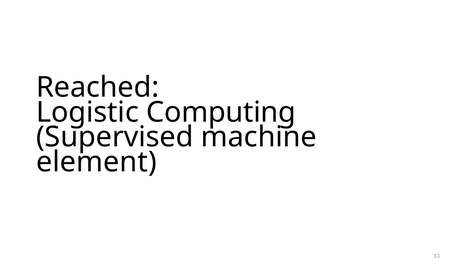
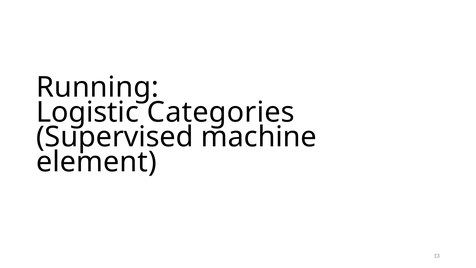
Reached: Reached -> Running
Computing: Computing -> Categories
